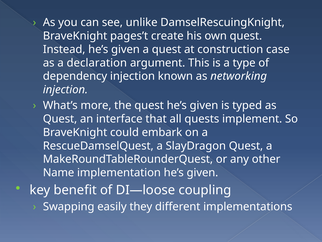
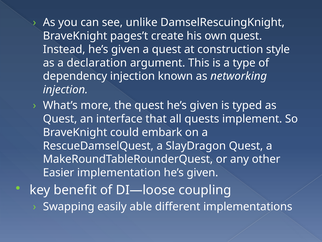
case: case -> style
Name: Name -> Easier
they: they -> able
